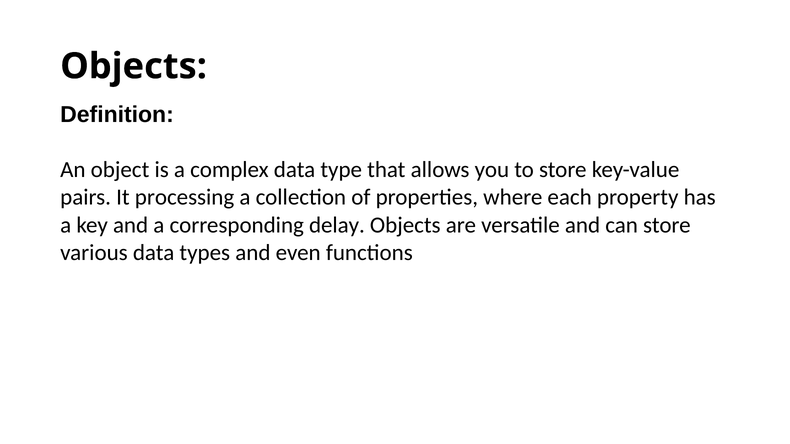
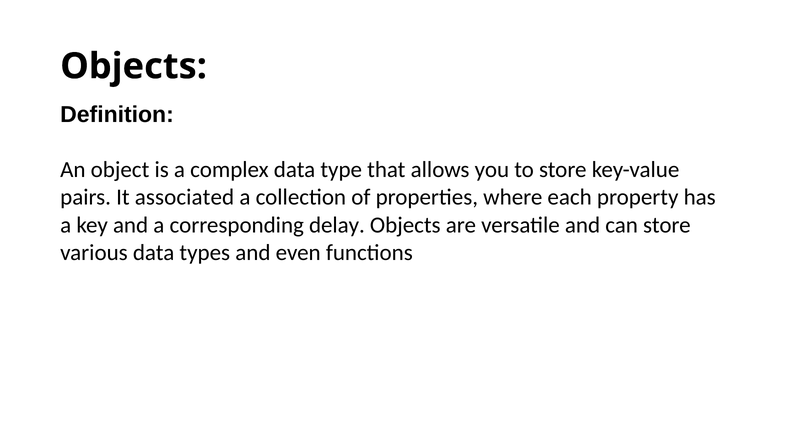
processing: processing -> associated
